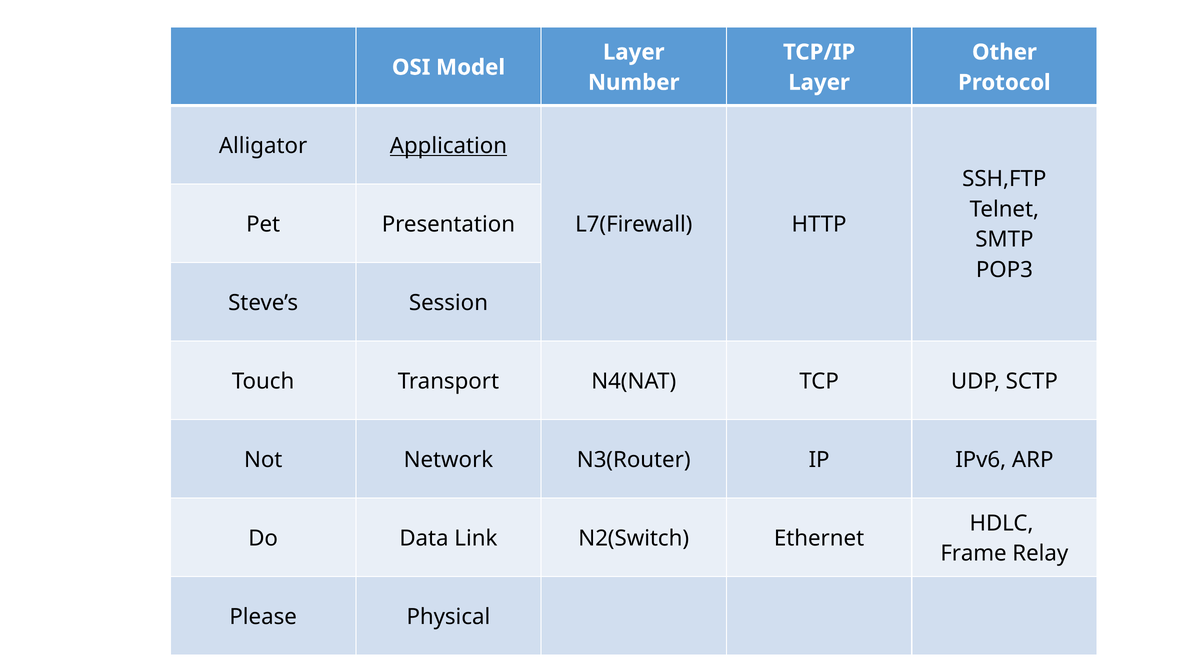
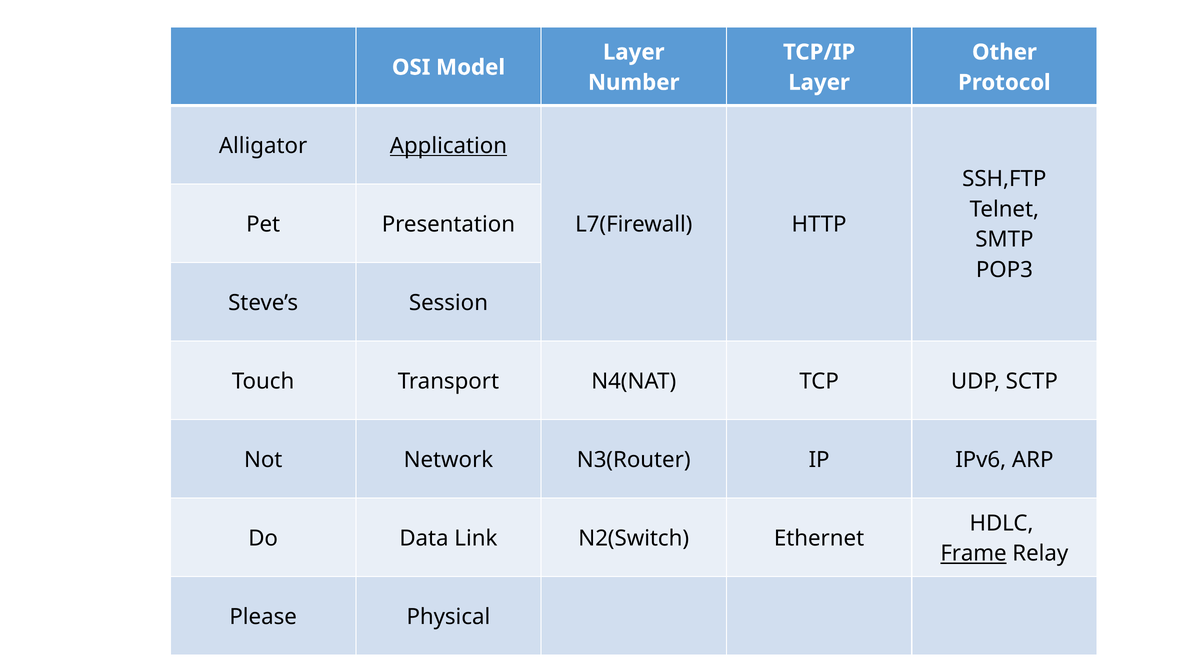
Frame underline: none -> present
